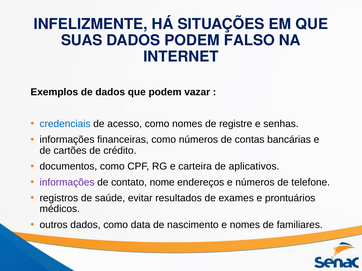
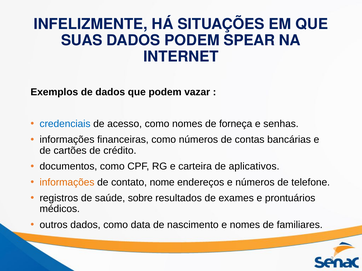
FALSO: FALSO -> SPEAR
registre: registre -> forneça
informações at (67, 183) colour: purple -> orange
evitar: evitar -> sobre
